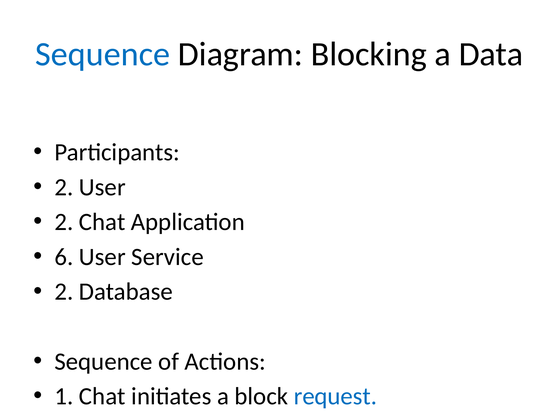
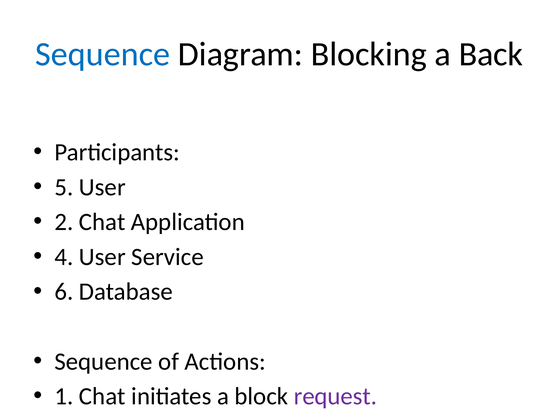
a Data: Data -> Back
2 at (64, 187): 2 -> 5
6 at (64, 256): 6 -> 4
2 at (64, 291): 2 -> 6
request at (335, 396) colour: blue -> purple
